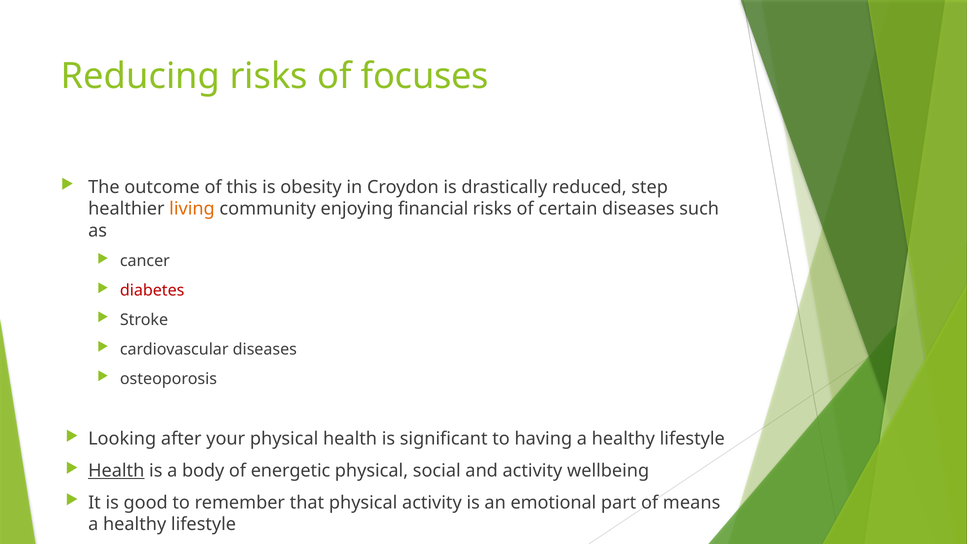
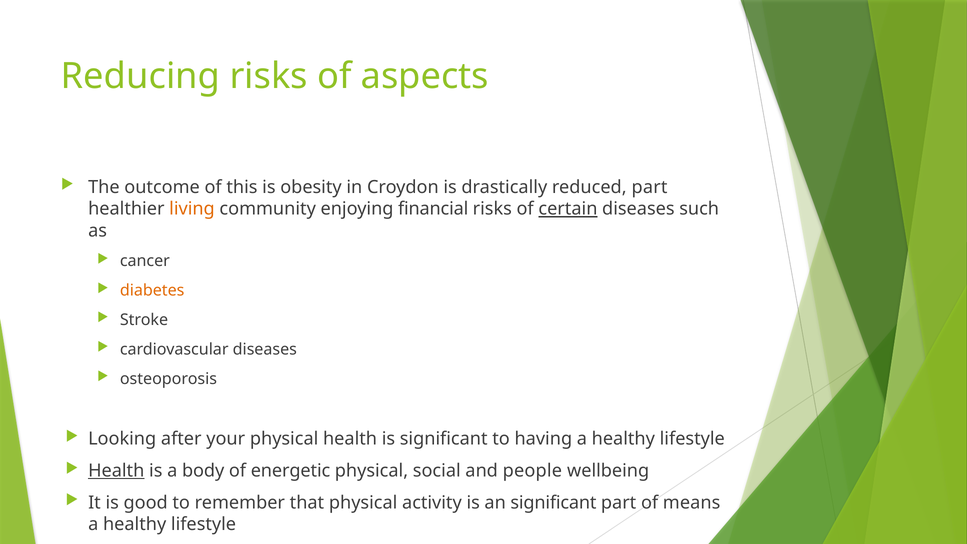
focuses: focuses -> aspects
reduced step: step -> part
certain underline: none -> present
diabetes colour: red -> orange
and activity: activity -> people
an emotional: emotional -> significant
